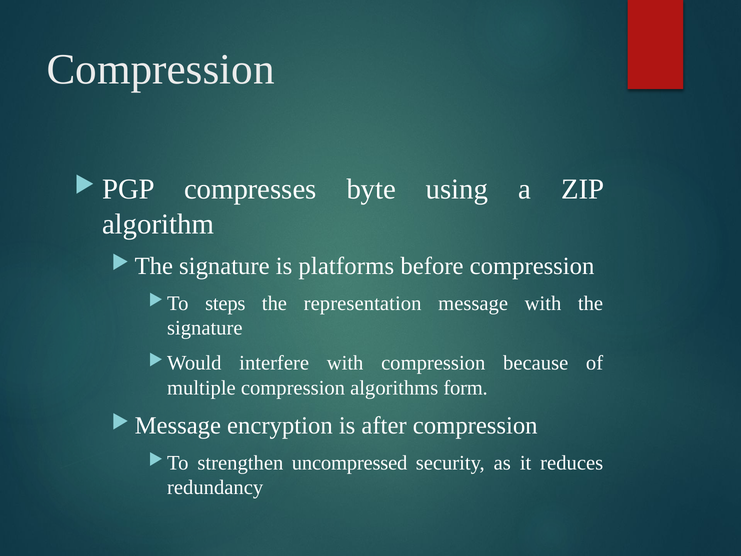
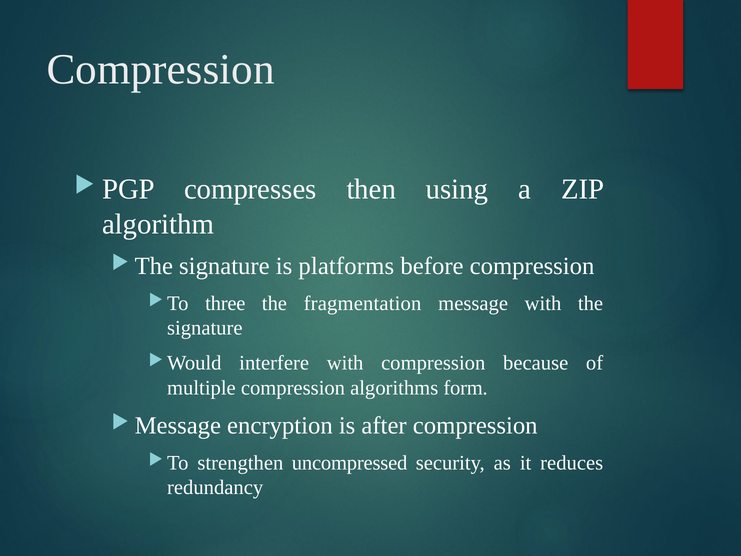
byte: byte -> then
steps: steps -> three
representation: representation -> fragmentation
